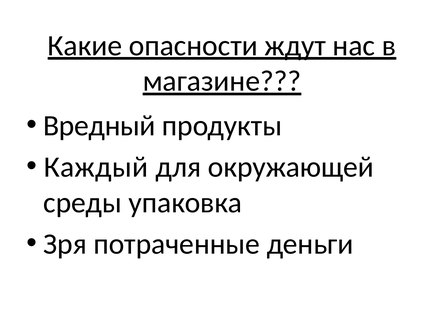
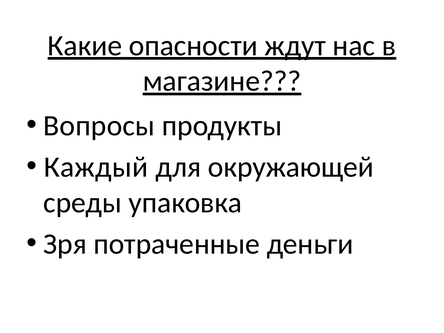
Вредный: Вредный -> Вопросы
